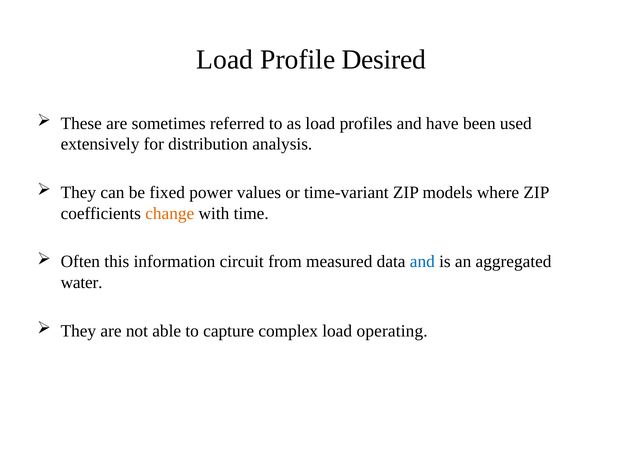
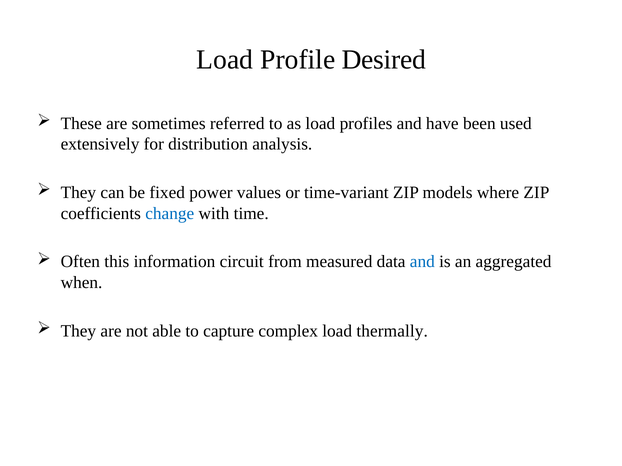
change colour: orange -> blue
water: water -> when
operating: operating -> thermally
